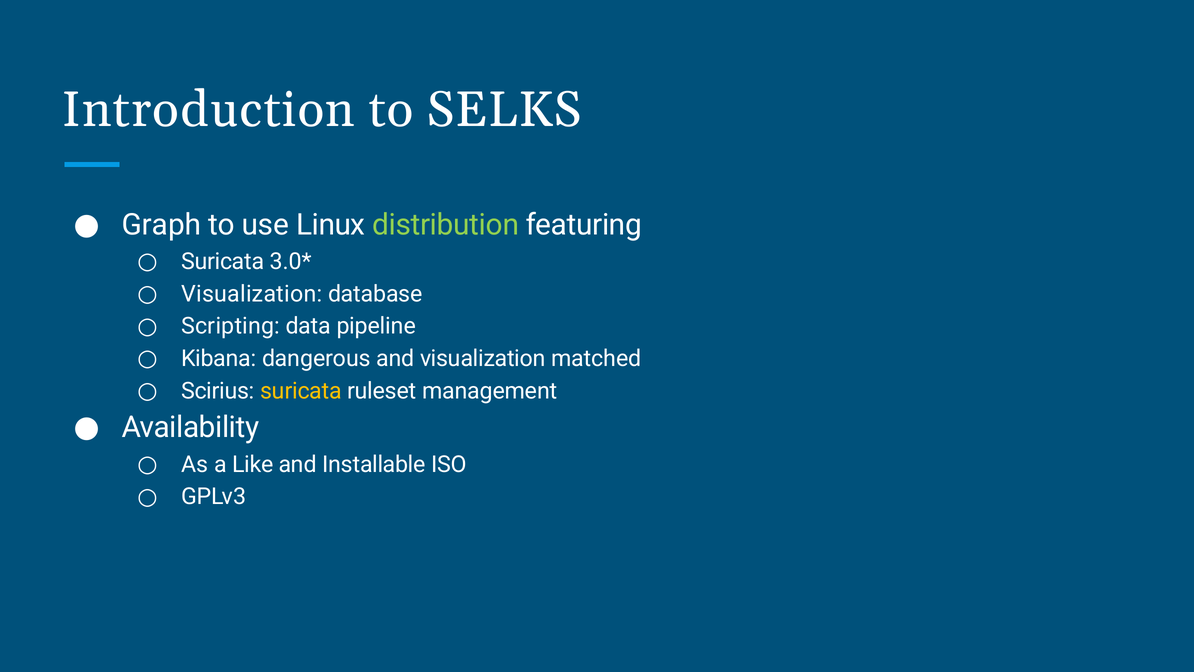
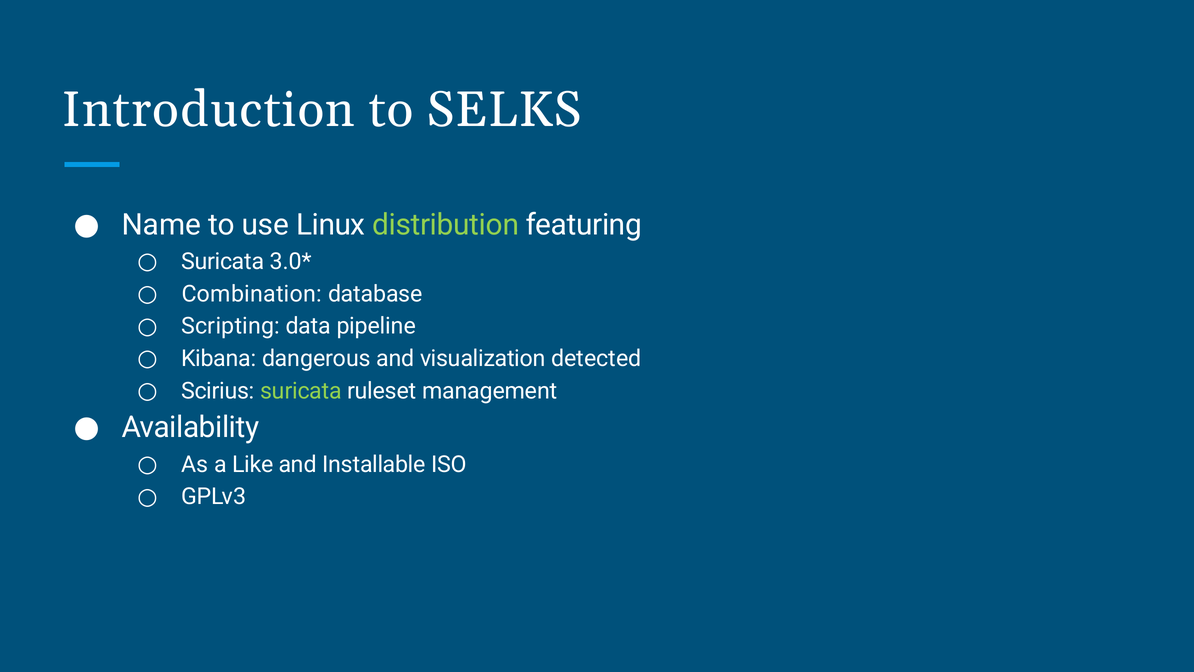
Graph: Graph -> Name
Visualization at (252, 294): Visualization -> Combination
matched: matched -> detected
suricata at (301, 391) colour: yellow -> light green
